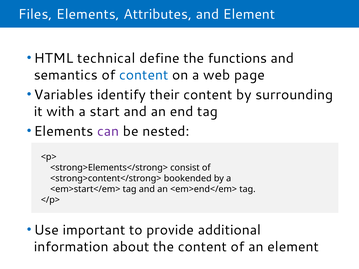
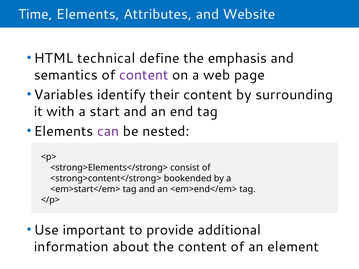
Files: Files -> Time
and Element: Element -> Website
functions: functions -> emphasis
content at (144, 75) colour: blue -> purple
